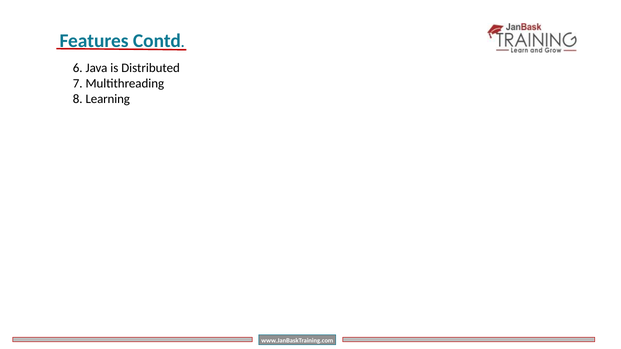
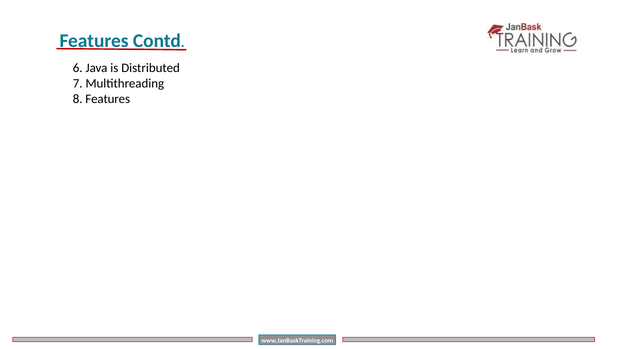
8 Learning: Learning -> Features
